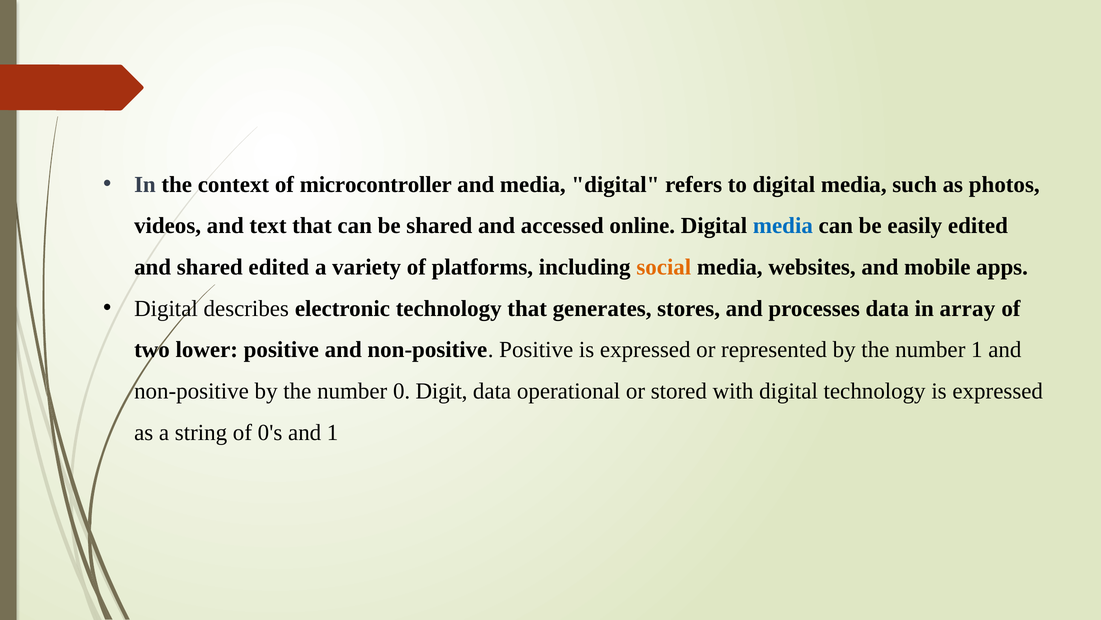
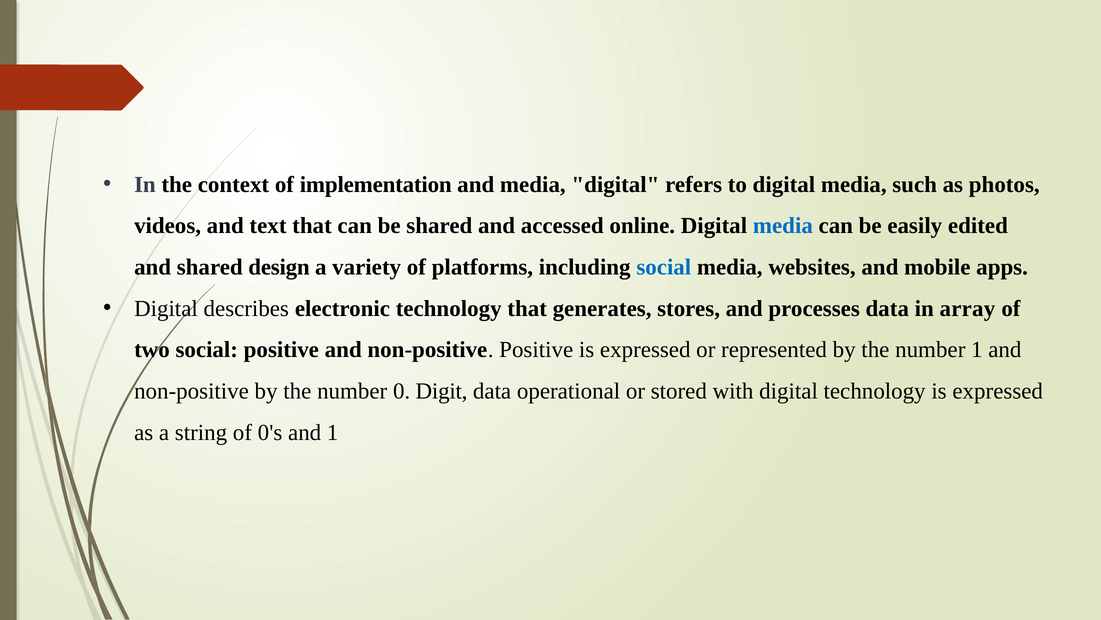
microcontroller: microcontroller -> implementation
shared edited: edited -> design
social at (664, 267) colour: orange -> blue
two lower: lower -> social
